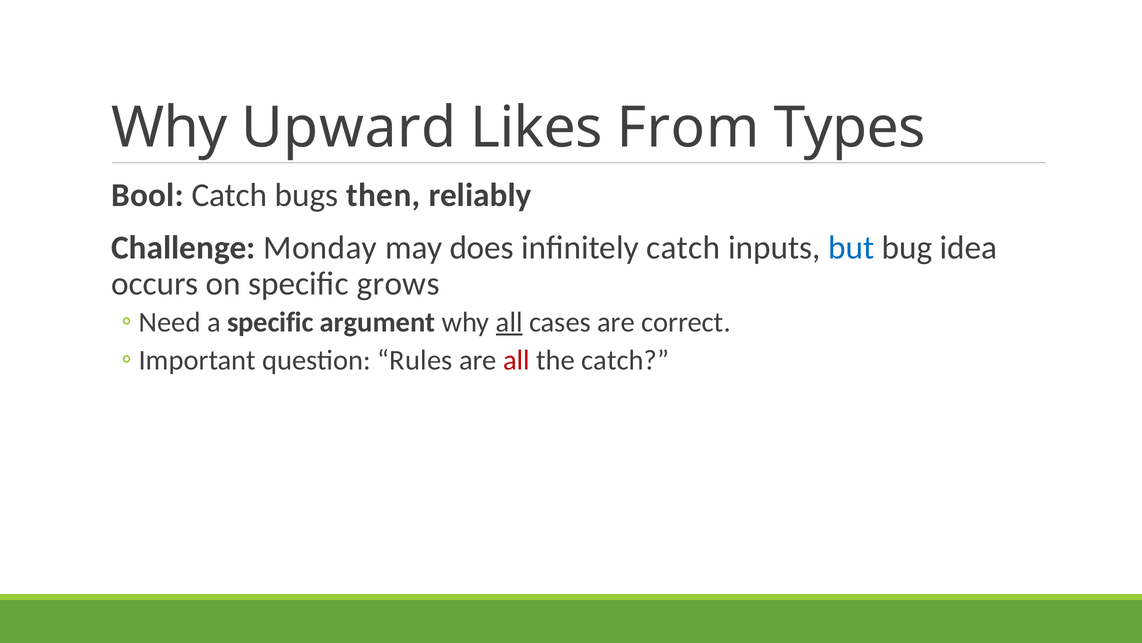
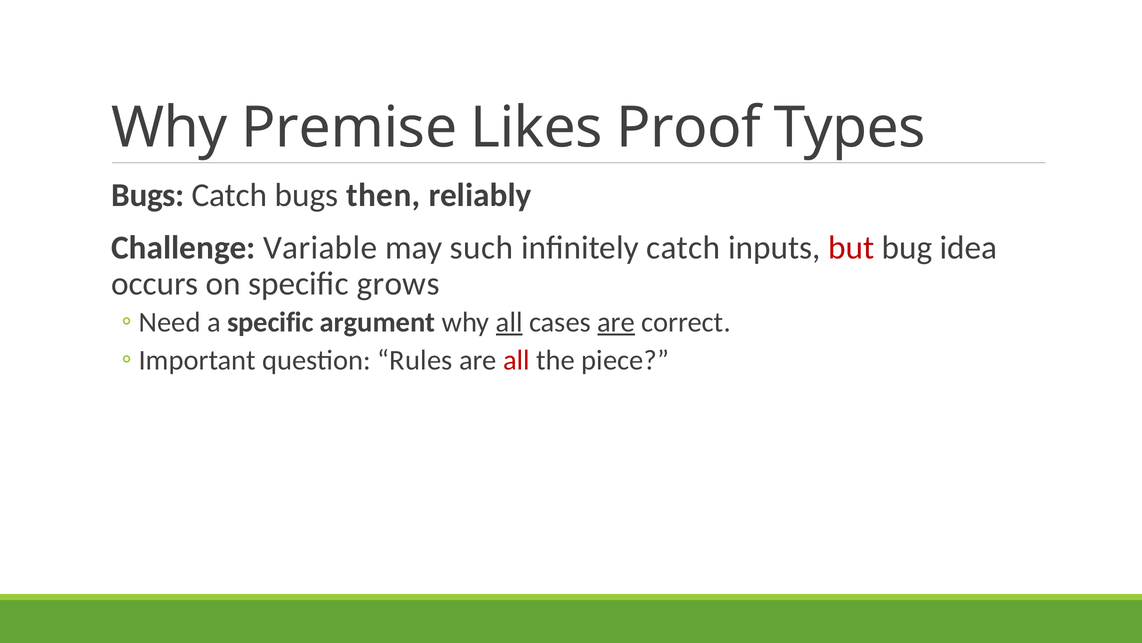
Upward: Upward -> Premise
From: From -> Proof
Bool at (148, 195): Bool -> Bugs
Monday: Monday -> Variable
does: does -> such
but colour: blue -> red
are at (616, 322) underline: none -> present
the catch: catch -> piece
